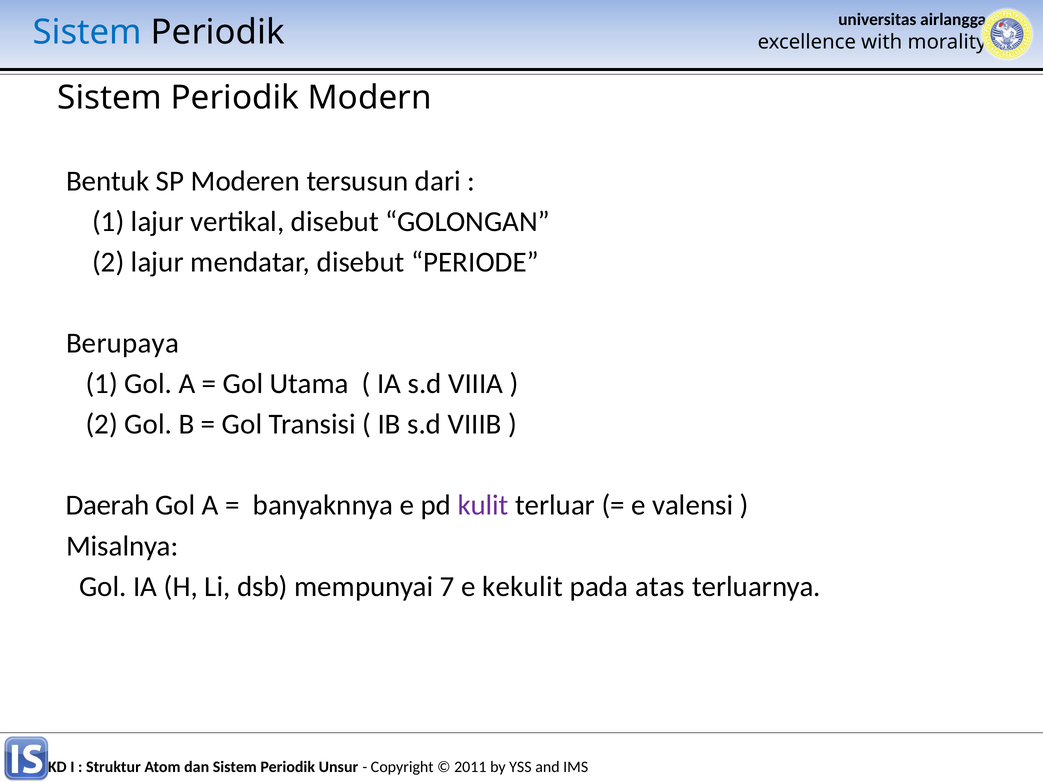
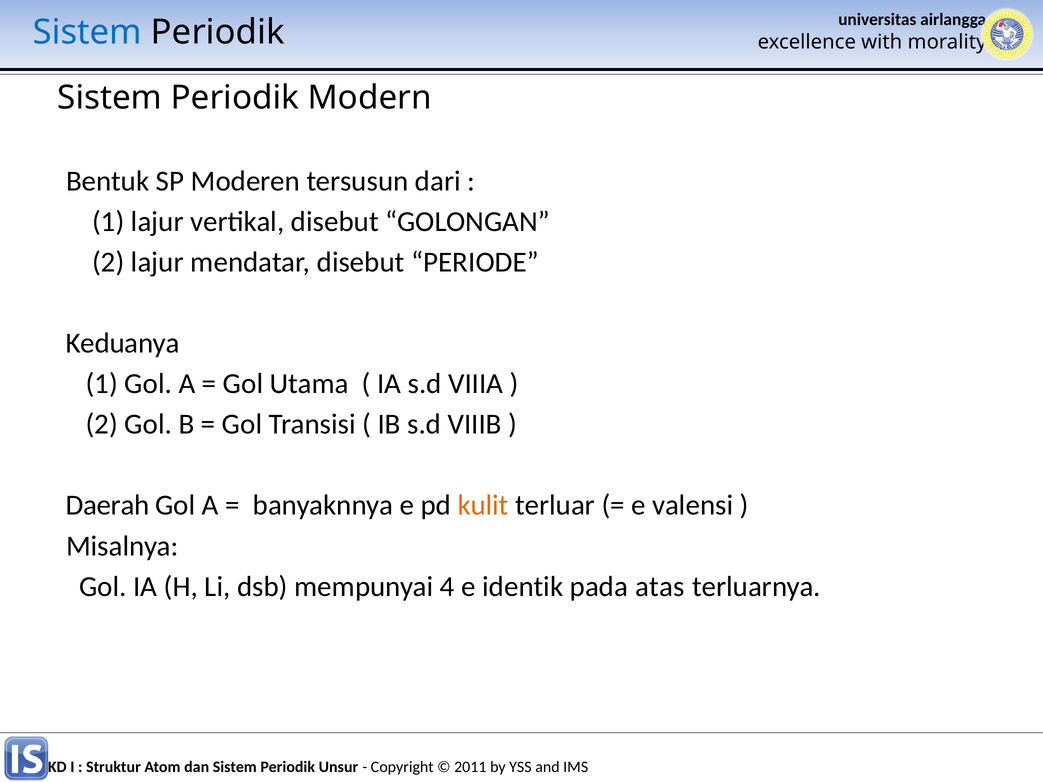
Berupaya: Berupaya -> Keduanya
kulit colour: purple -> orange
7: 7 -> 4
kekulit: kekulit -> identik
